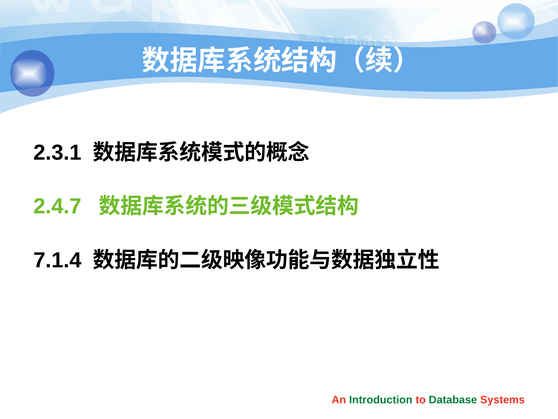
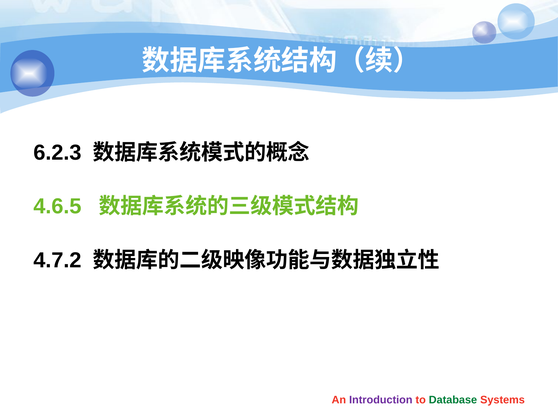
2.3.1: 2.3.1 -> 6.2.3
2.4.7: 2.4.7 -> 4.6.5
7.1.4: 7.1.4 -> 4.7.2
Introduction colour: green -> purple
